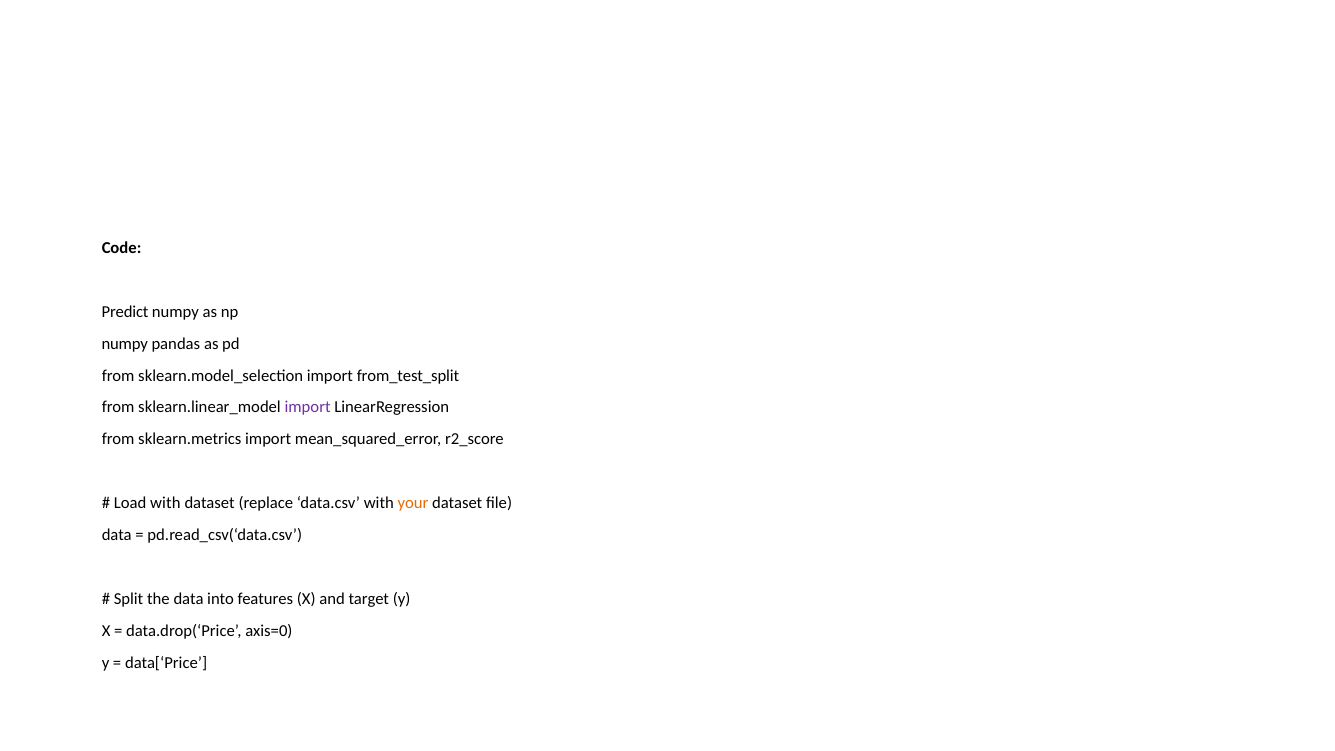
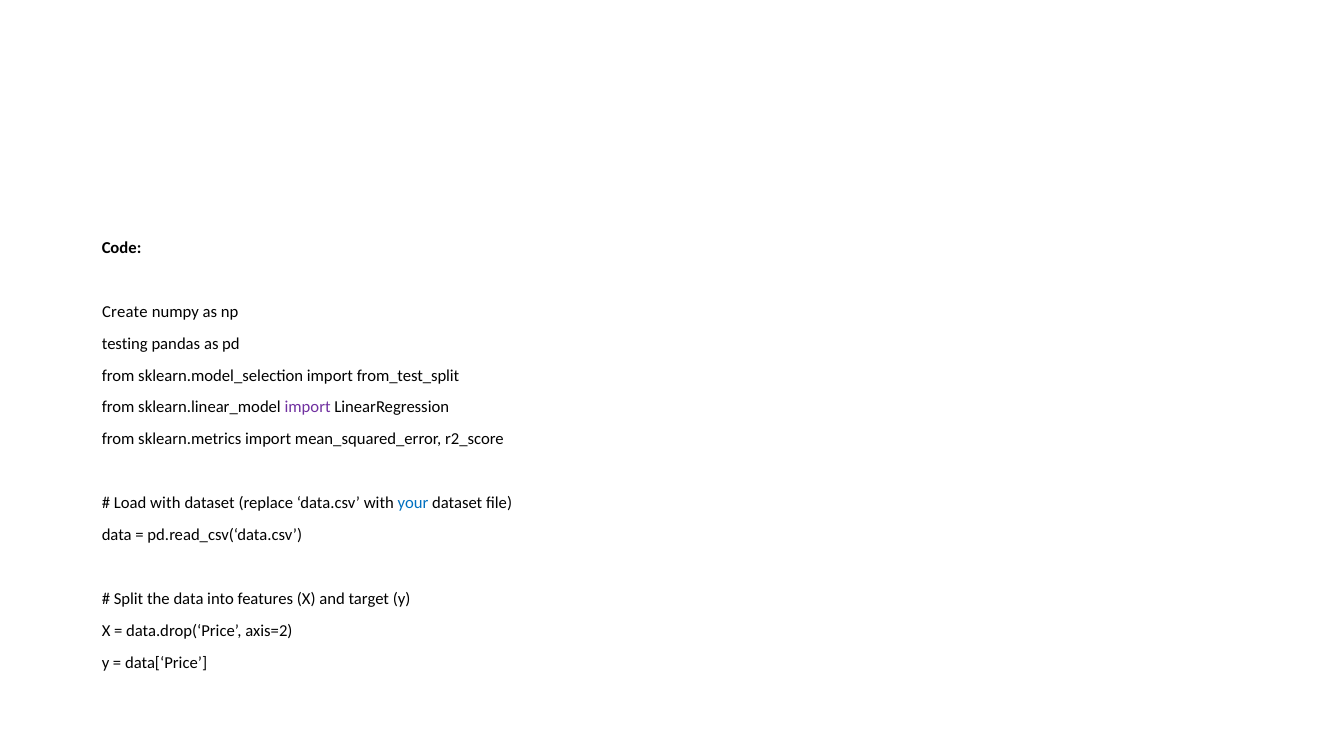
Predict: Predict -> Create
numpy at (125, 344): numpy -> testing
your colour: orange -> blue
axis=0: axis=0 -> axis=2
